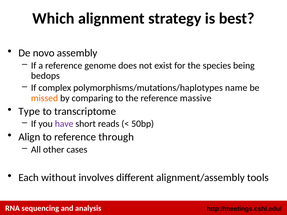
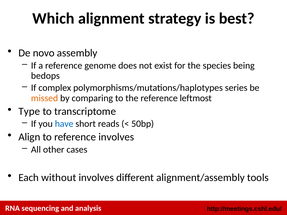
name: name -> series
massive: massive -> leftmost
have colour: purple -> blue
reference through: through -> involves
